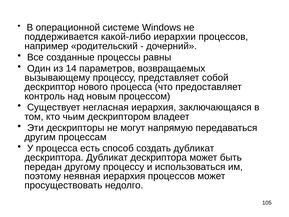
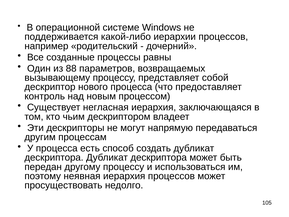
14: 14 -> 88
